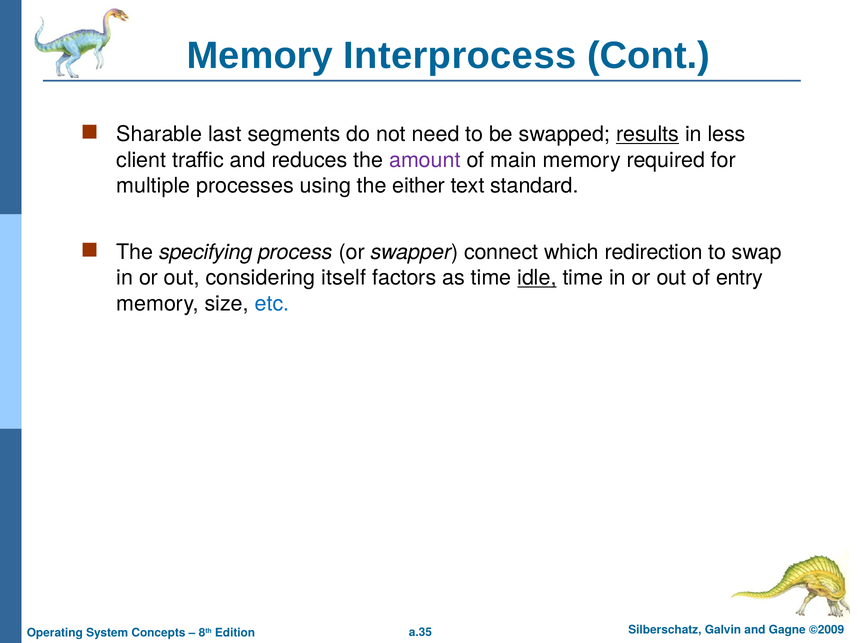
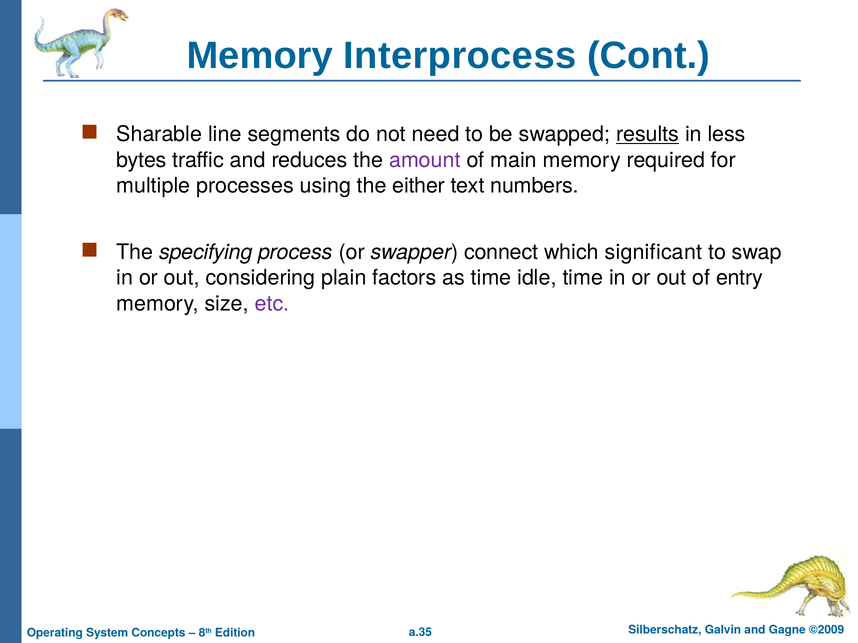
last: last -> line
client: client -> bytes
standard: standard -> numbers
redirection: redirection -> significant
itself: itself -> plain
idle underline: present -> none
etc colour: blue -> purple
